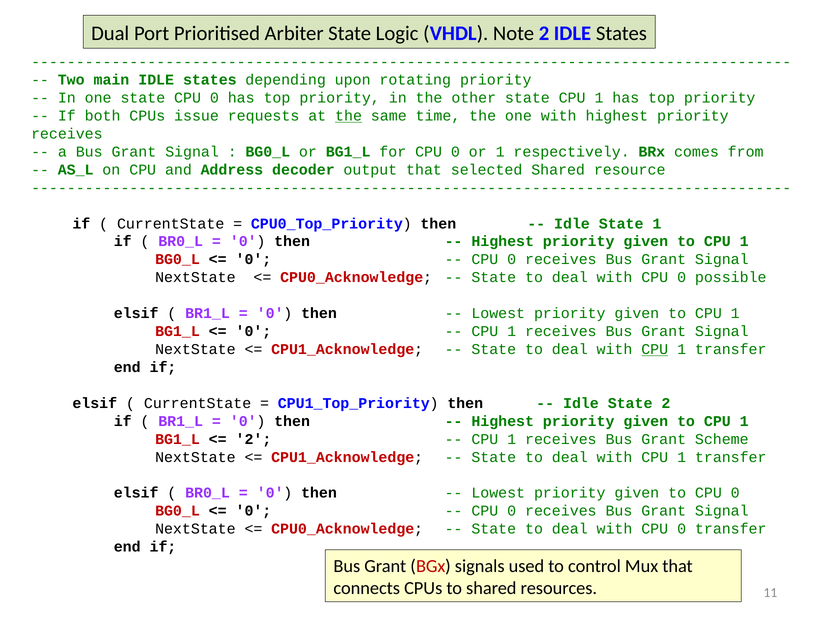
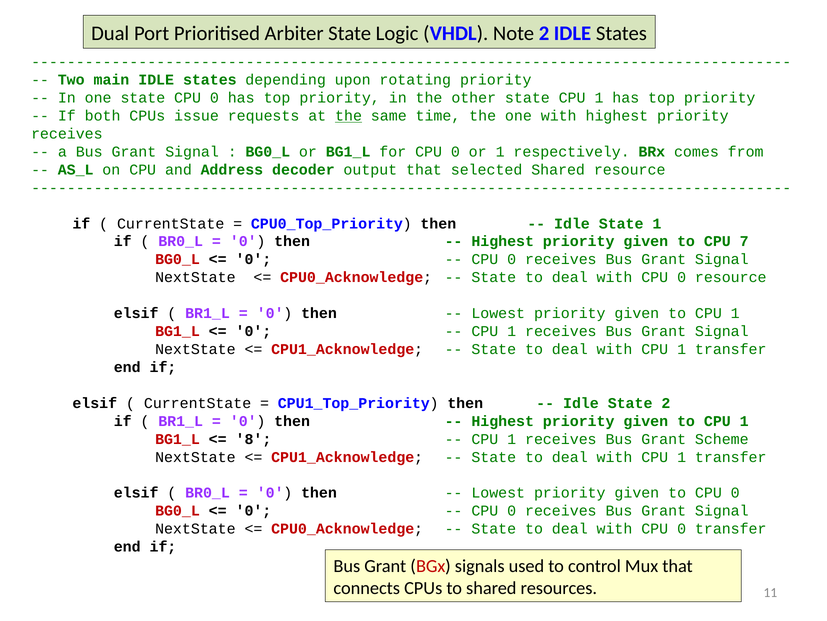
1 at (744, 241): 1 -> 7
0 possible: possible -> resource
CPU at (655, 349) underline: present -> none
2 at (253, 439): 2 -> 8
